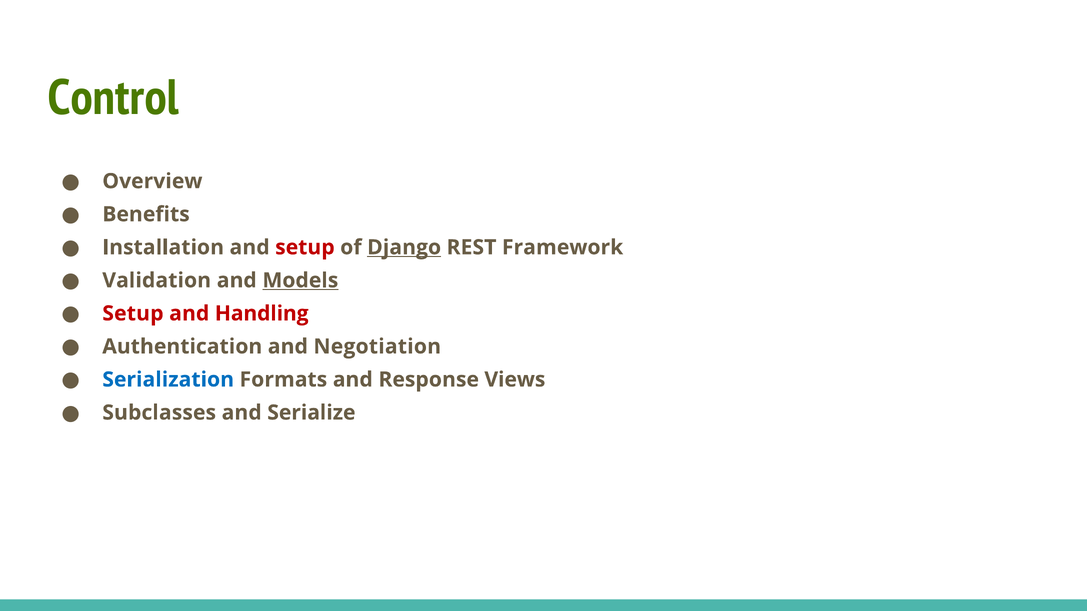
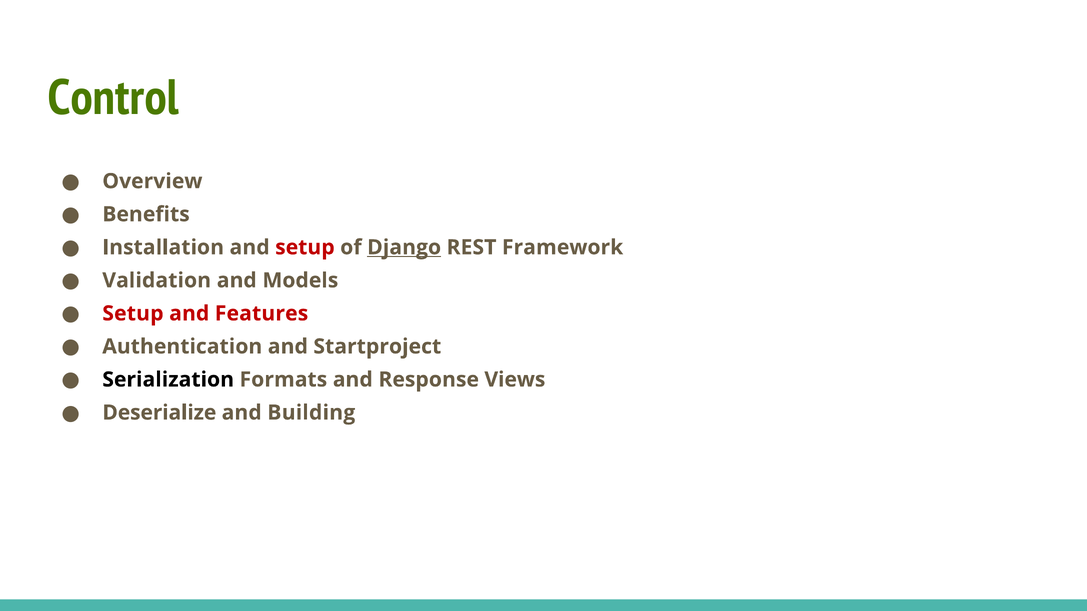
Models underline: present -> none
Handling: Handling -> Features
Negotiation: Negotiation -> Startproject
Serialization colour: blue -> black
Subclasses: Subclasses -> Deserialize
Serialize: Serialize -> Building
